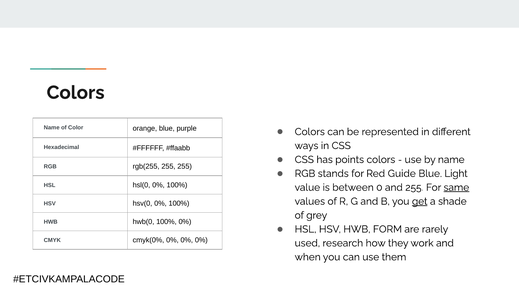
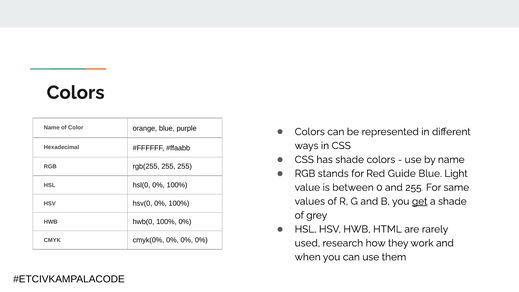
has points: points -> shade
same underline: present -> none
FORM: FORM -> HTML
